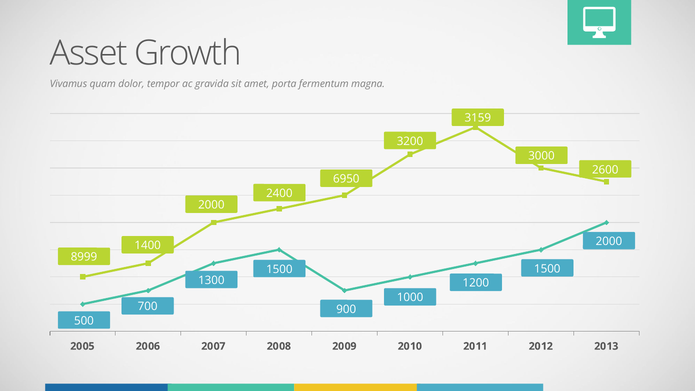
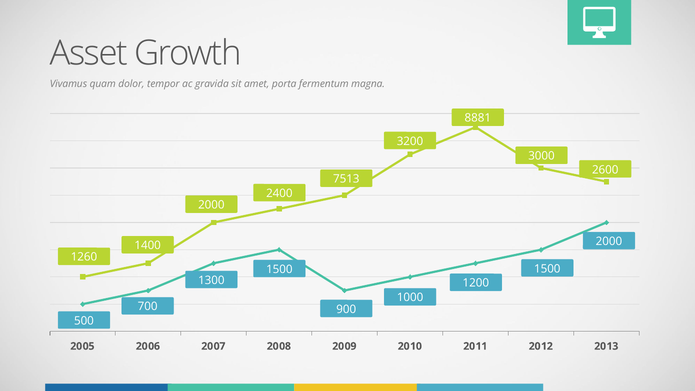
3159: 3159 -> 8881
6950: 6950 -> 7513
8999: 8999 -> 1260
